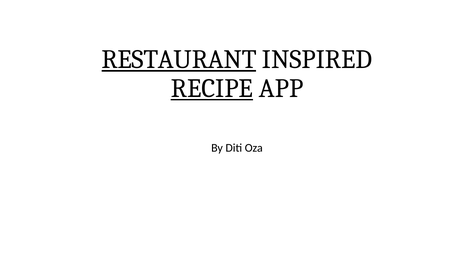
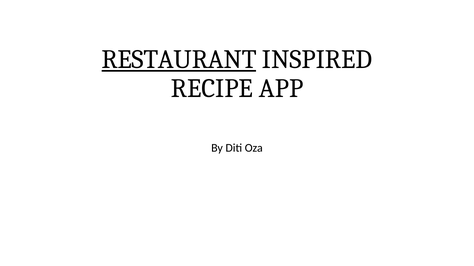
RECIPE underline: present -> none
